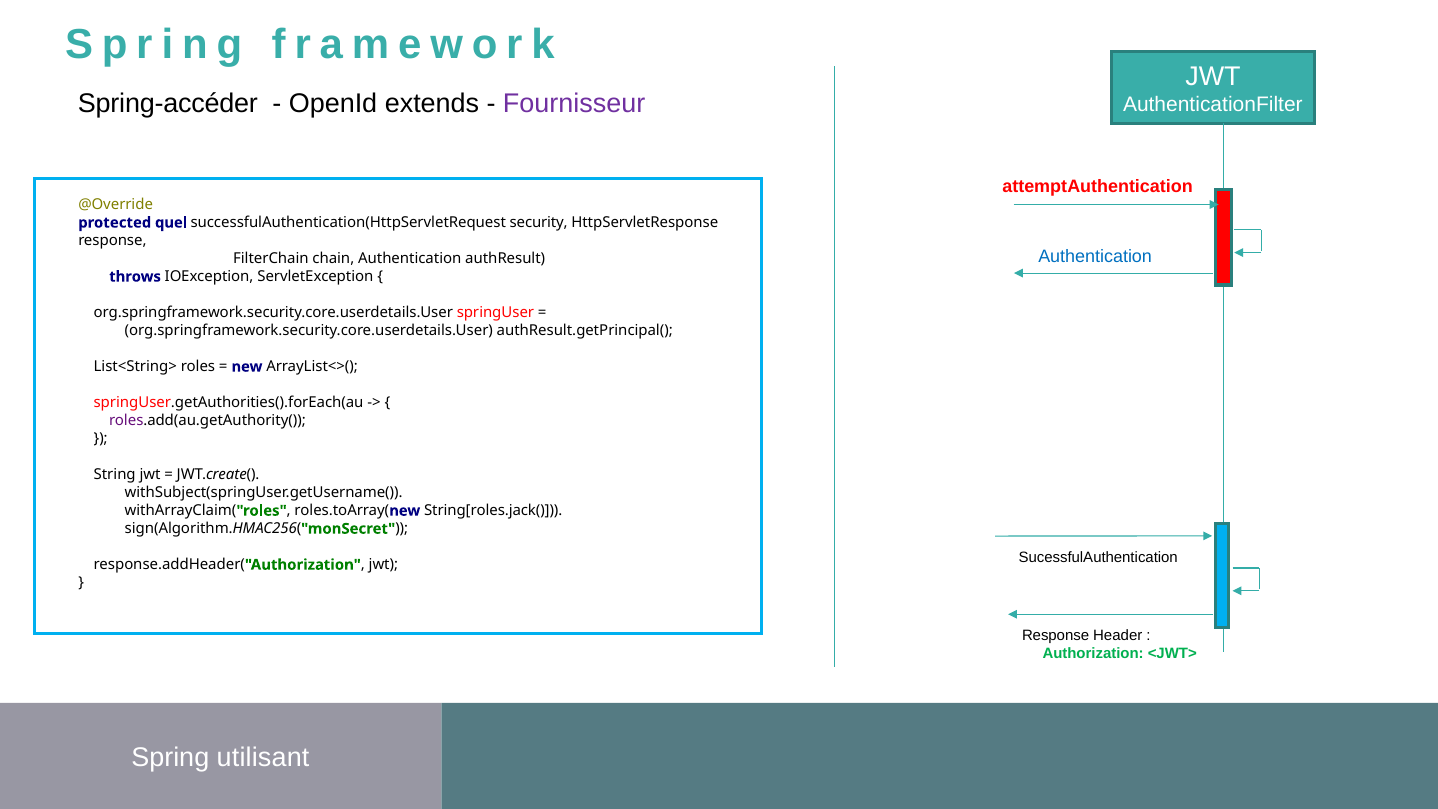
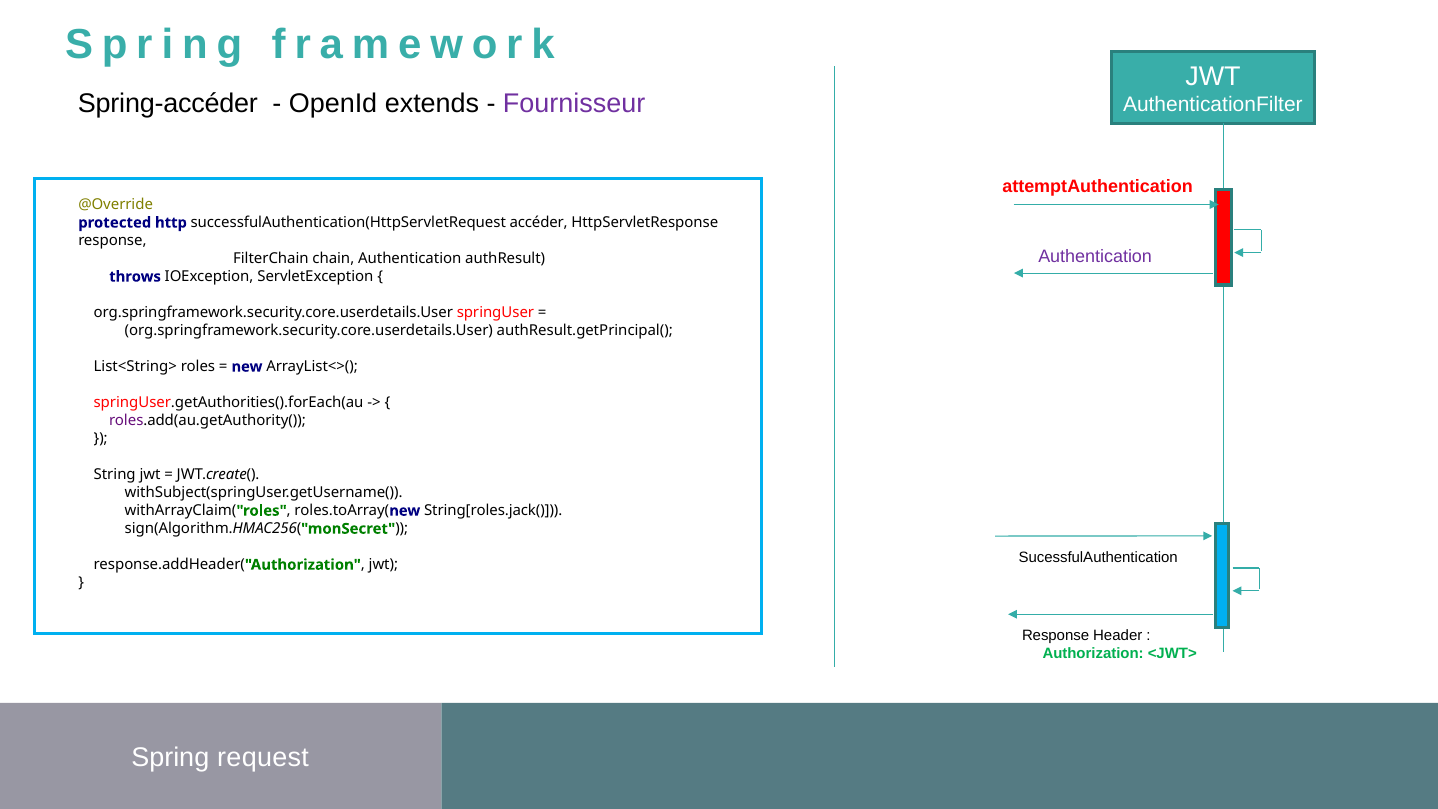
quel: quel -> http
security: security -> accéder
Authentication at (1095, 257) colour: blue -> purple
utilisant: utilisant -> request
